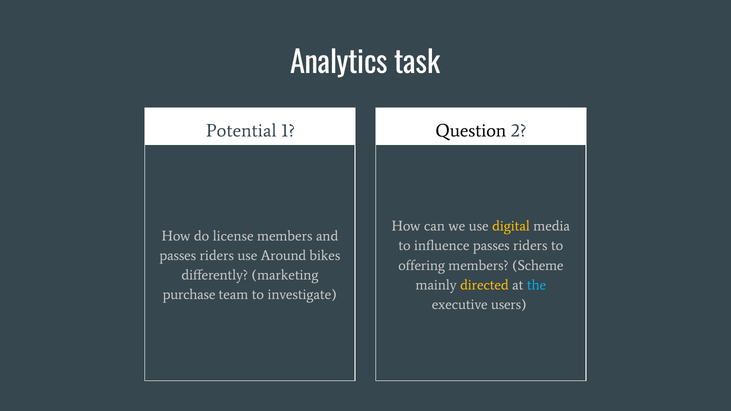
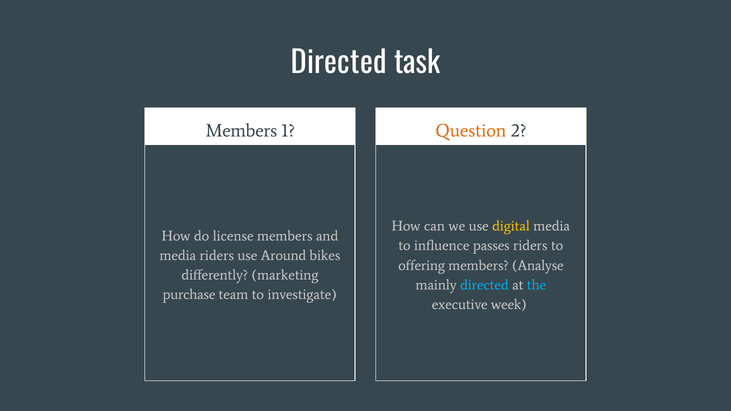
Analytics at (339, 63): Analytics -> Directed
Potential at (241, 131): Potential -> Members
Question colour: black -> orange
passes at (178, 256): passes -> media
Scheme: Scheme -> Analyse
directed at (484, 285) colour: yellow -> light blue
users: users -> week
